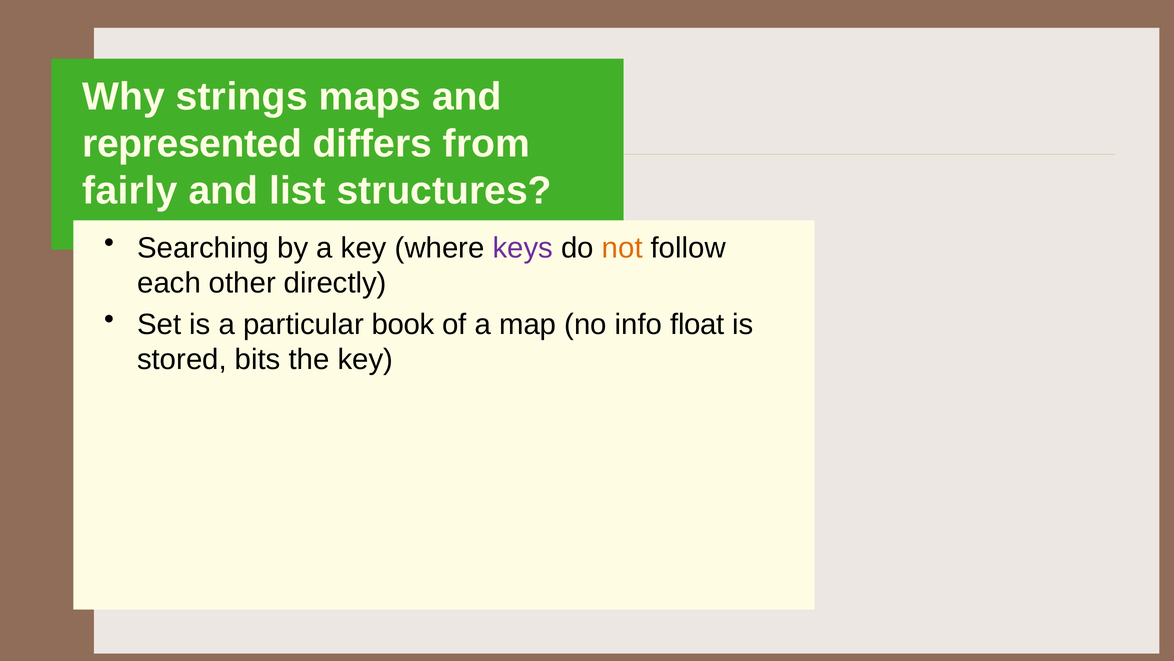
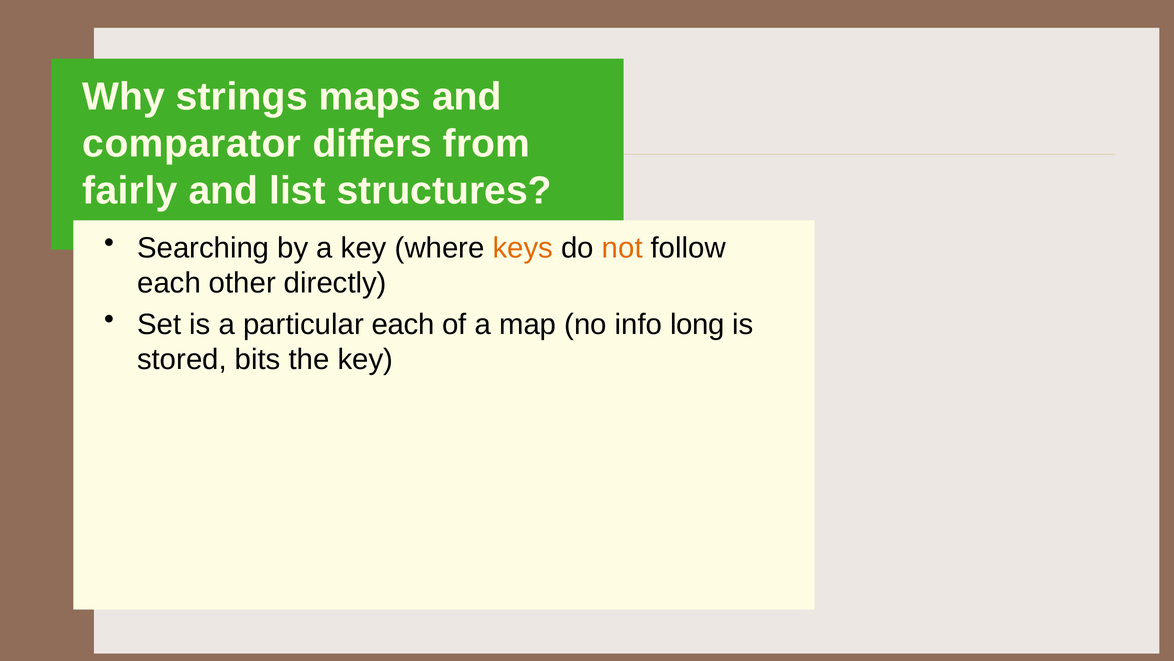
represented: represented -> comparator
keys colour: purple -> orange
particular book: book -> each
float: float -> long
